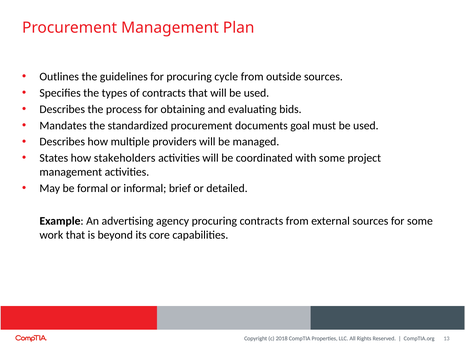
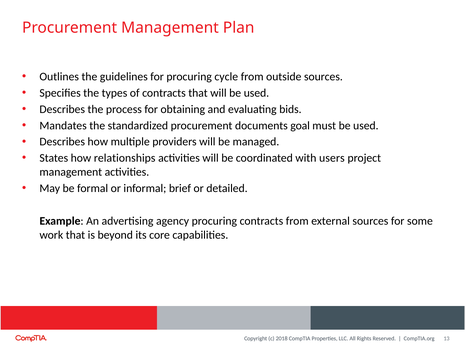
stakeholders: stakeholders -> relationships
with some: some -> users
